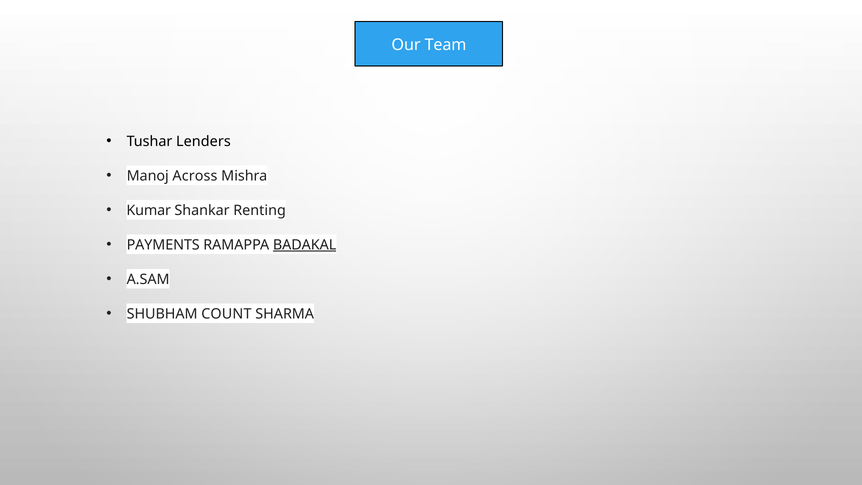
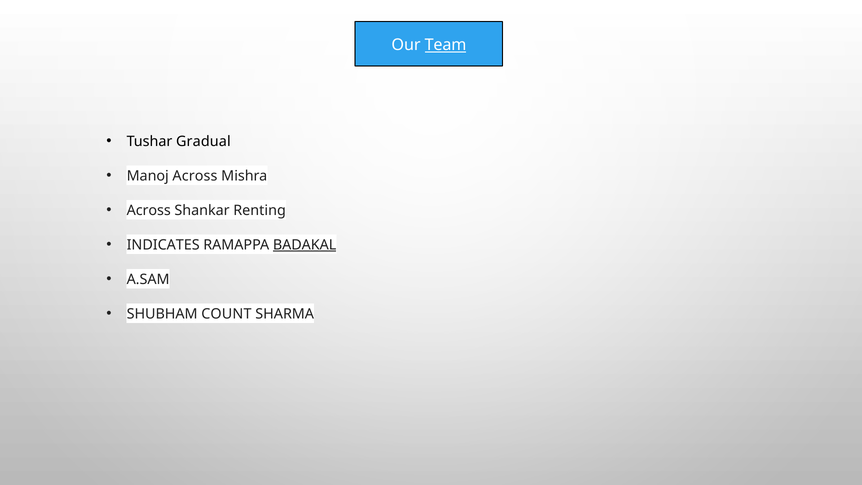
Team underline: none -> present
Lenders: Lenders -> Gradual
Kumar at (149, 210): Kumar -> Across
PAYMENTS: PAYMENTS -> INDICATES
